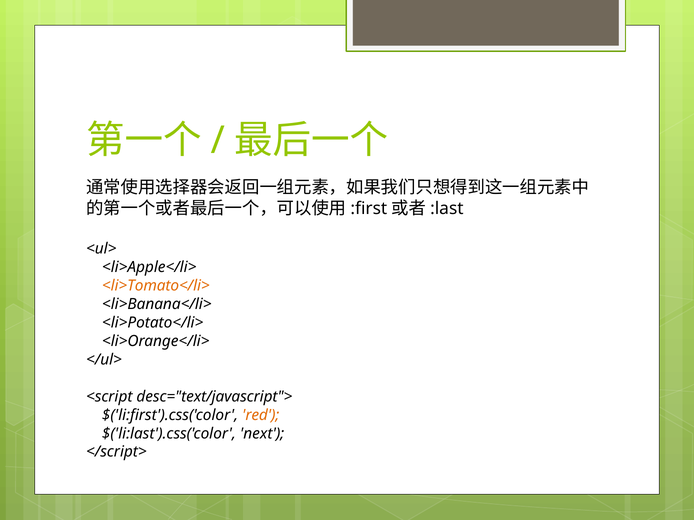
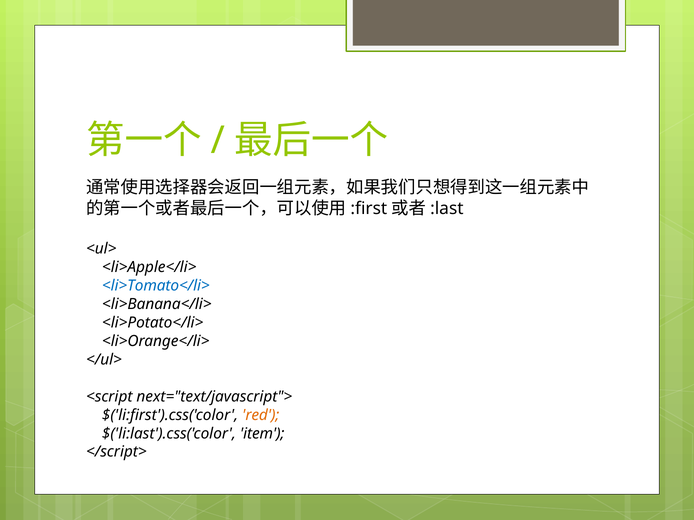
<li>Tomato</li> colour: orange -> blue
desc="text/javascript">: desc="text/javascript"> -> next="text/javascript">
next: next -> item
